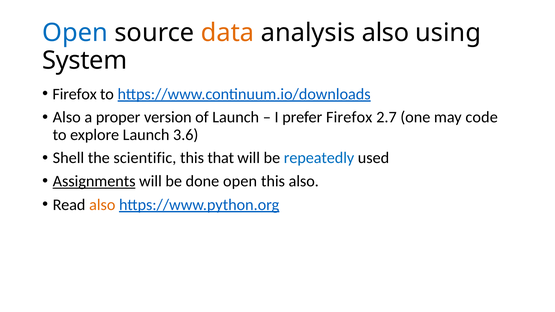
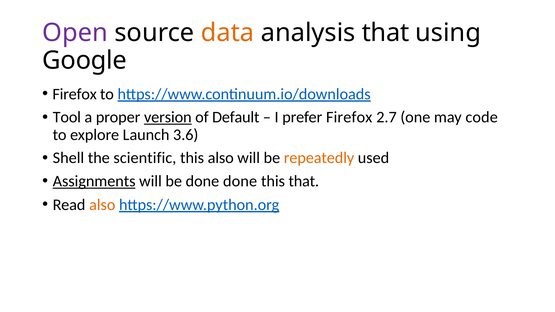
Open at (75, 33) colour: blue -> purple
analysis also: also -> that
System: System -> Google
Also at (67, 117): Also -> Tool
version underline: none -> present
of Launch: Launch -> Default
this that: that -> also
repeatedly colour: blue -> orange
done open: open -> done
this also: also -> that
